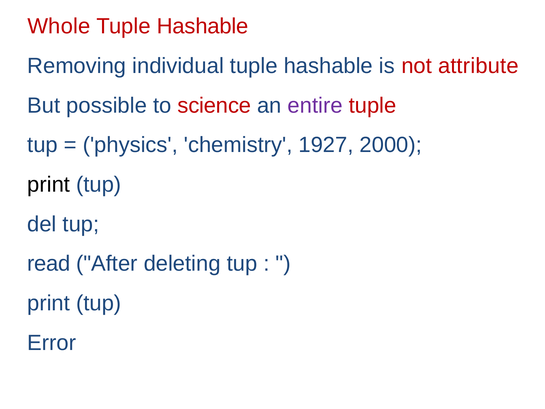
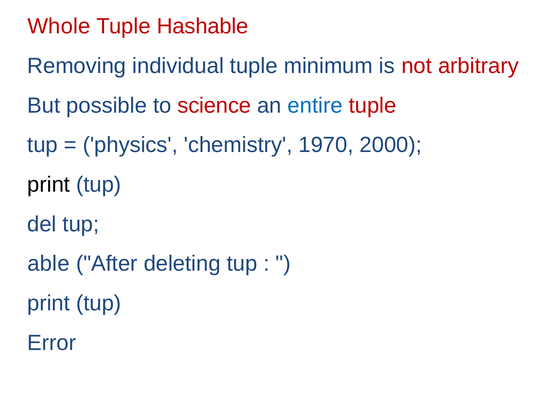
individual tuple hashable: hashable -> minimum
attribute: attribute -> arbitrary
entire colour: purple -> blue
1927: 1927 -> 1970
read: read -> able
